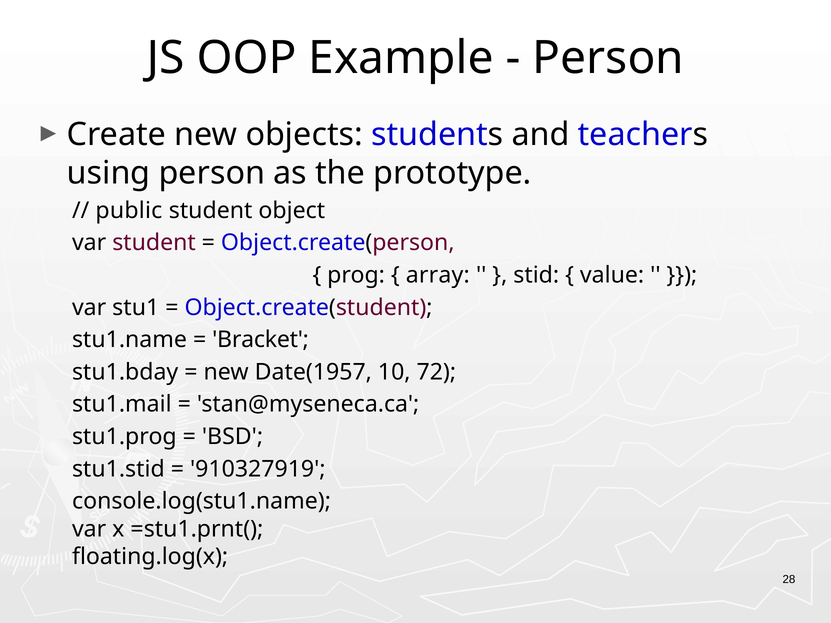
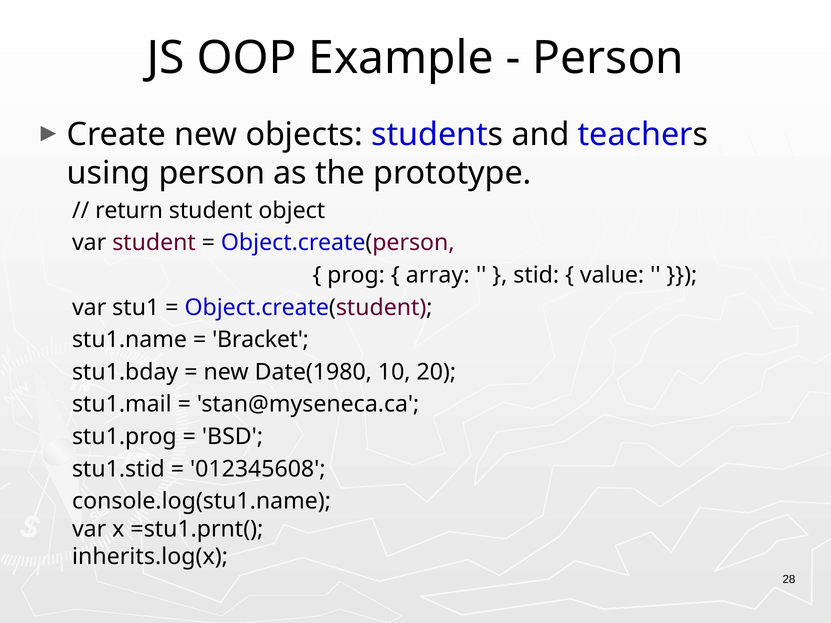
public: public -> return
Date(1957: Date(1957 -> Date(1980
72: 72 -> 20
910327919: 910327919 -> 012345608
floating.log(x: floating.log(x -> inherits.log(x
